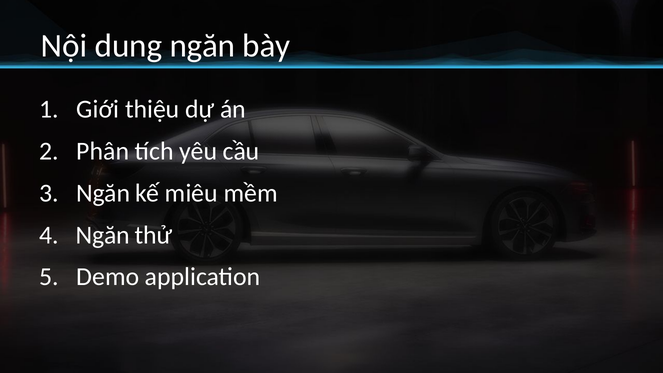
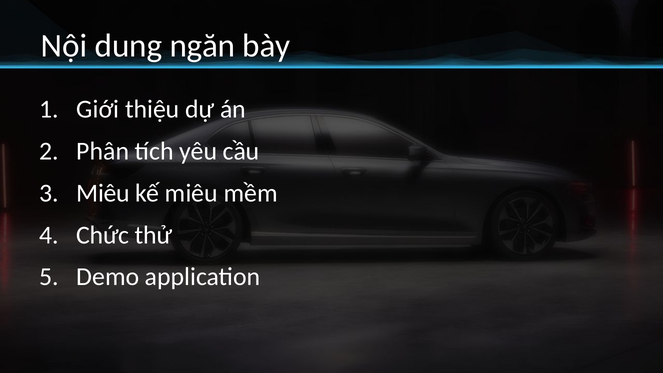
Ngăn at (103, 193): Ngăn -> Miêu
Ngăn at (103, 235): Ngăn -> Chức
